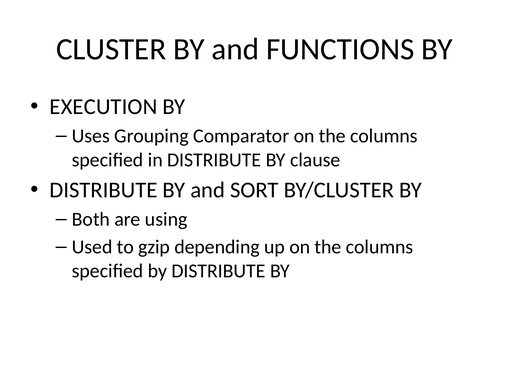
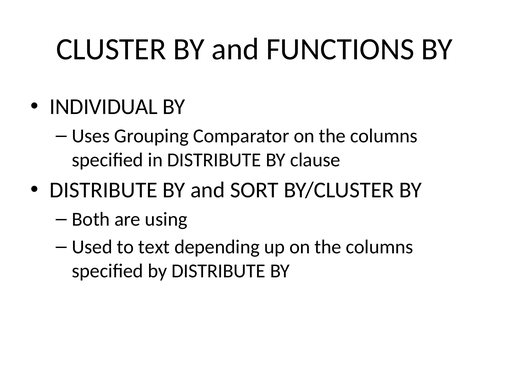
EXECUTION: EXECUTION -> INDIVIDUAL
gzip: gzip -> text
